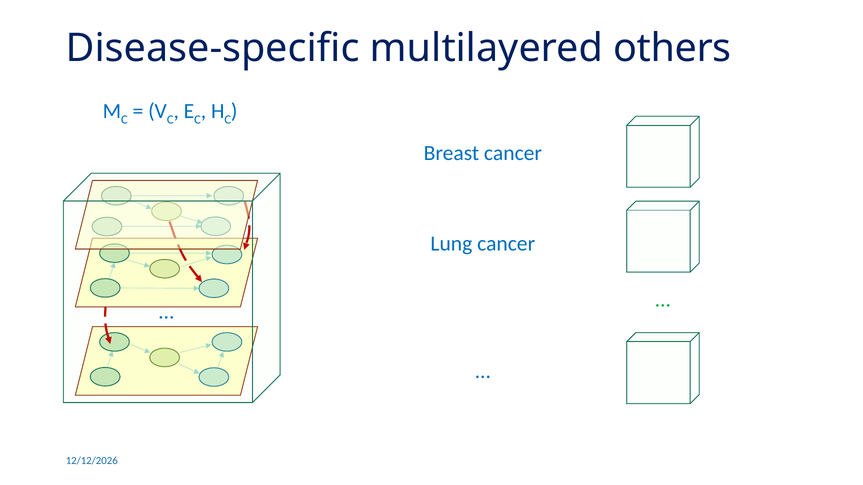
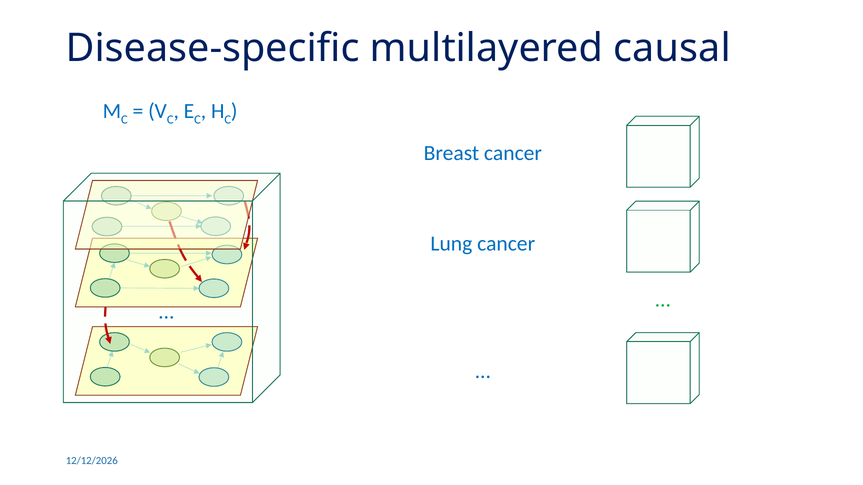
others: others -> causal
